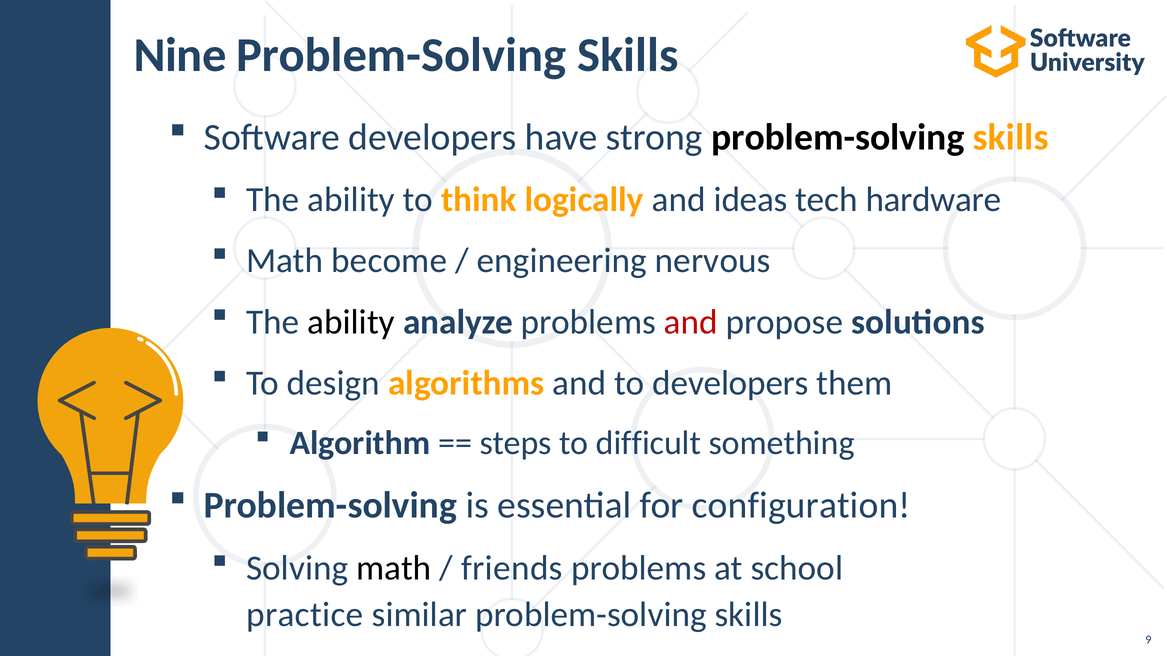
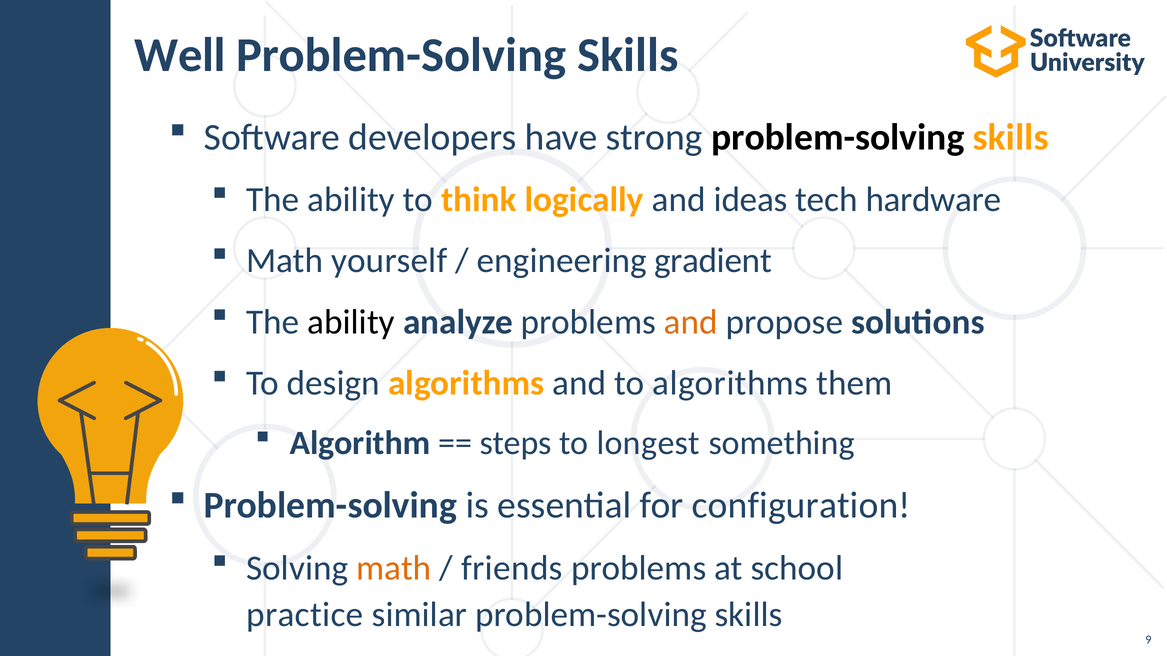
Nine: Nine -> Well
become: become -> yourself
nervous: nervous -> gradient
and at (691, 322) colour: red -> orange
to developers: developers -> algorithms
difficult: difficult -> longest
math at (394, 568) colour: black -> orange
